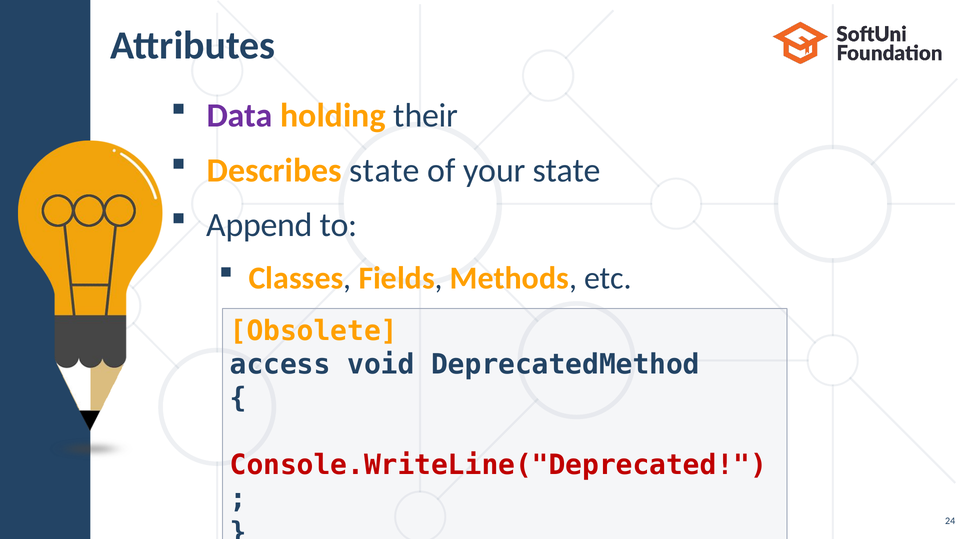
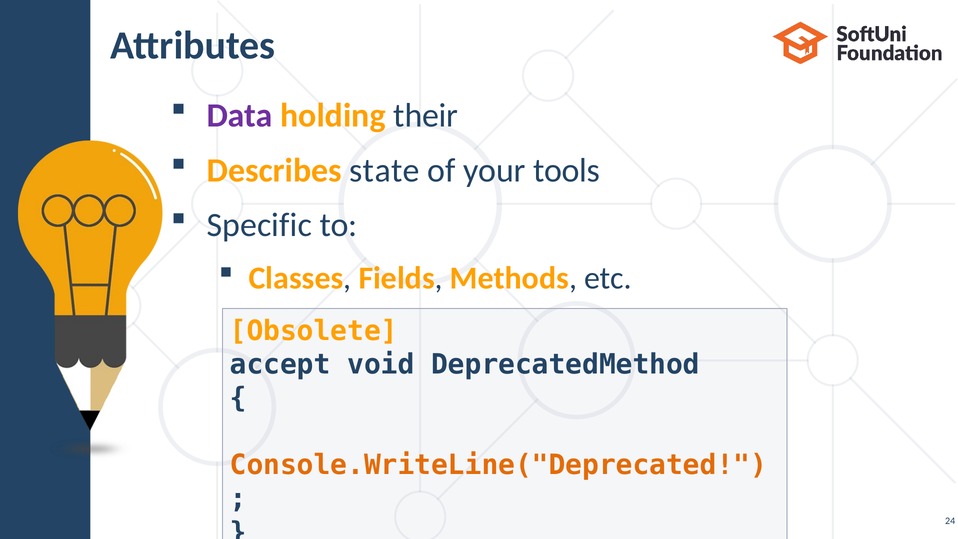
your state: state -> tools
Append: Append -> Specific
access: access -> accept
Console.WriteLine("Deprecated colour: red -> orange
